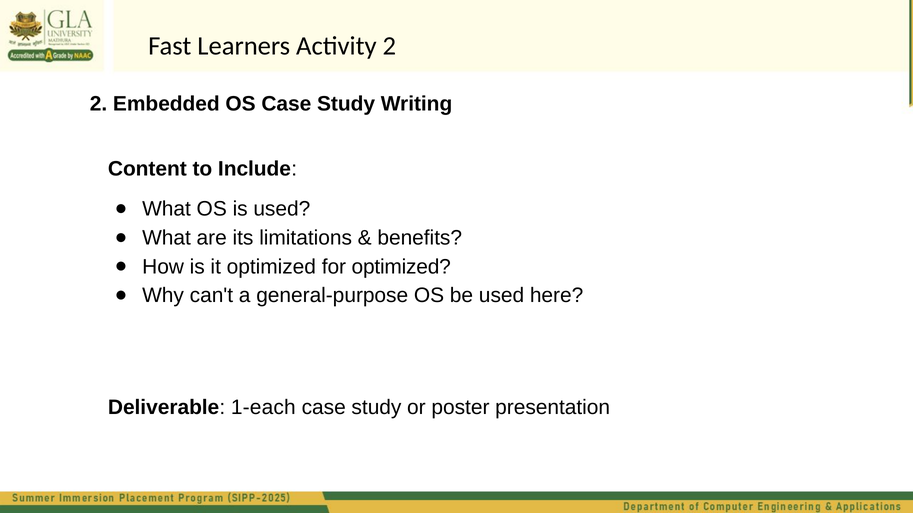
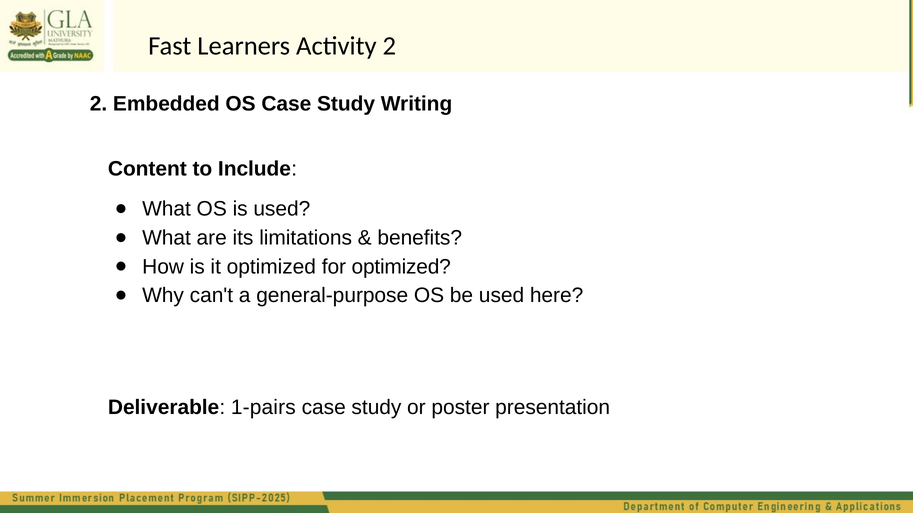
1-each: 1-each -> 1-pairs
